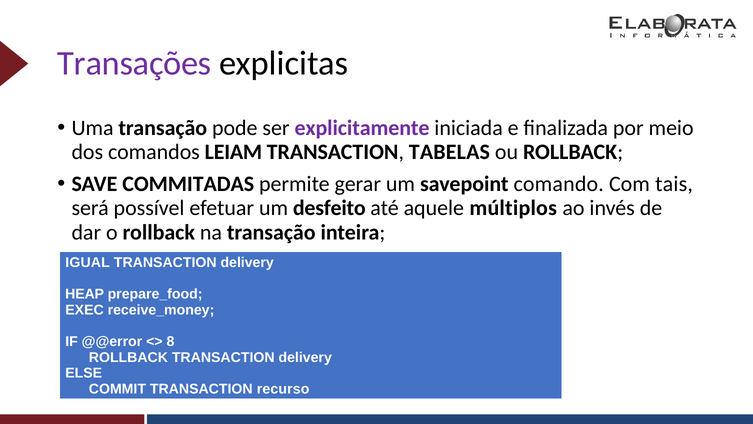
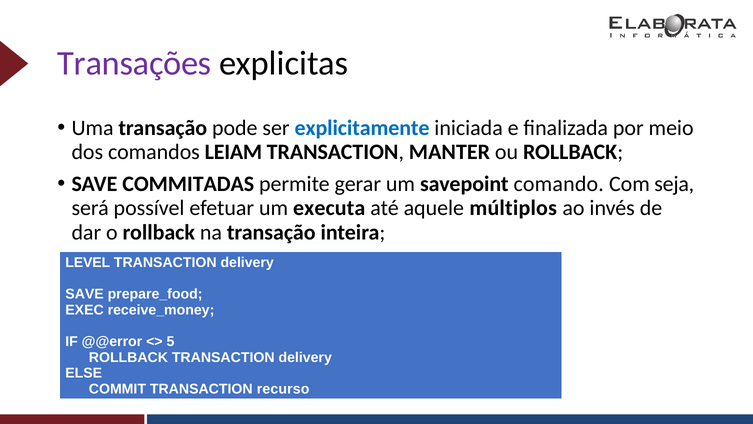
explicitamente colour: purple -> blue
TABELAS: TABELAS -> MANTER
tais: tais -> seja
desfeito: desfeito -> executa
IGUAL: IGUAL -> LEVEL
HEAP at (85, 294): HEAP -> SAVE
8: 8 -> 5
